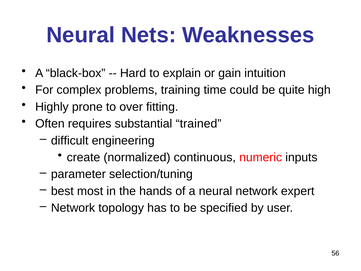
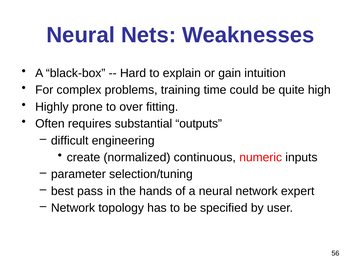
trained: trained -> outputs
most: most -> pass
